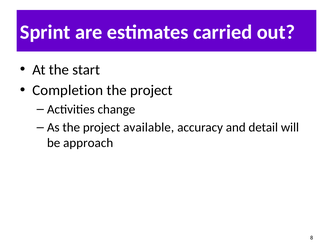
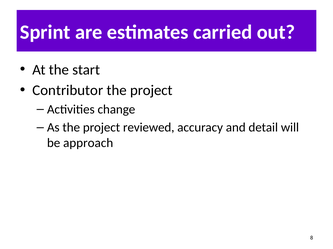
Completion: Completion -> Contributor
available: available -> reviewed
